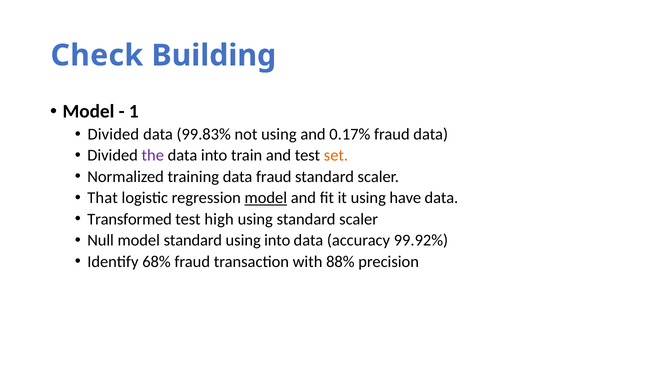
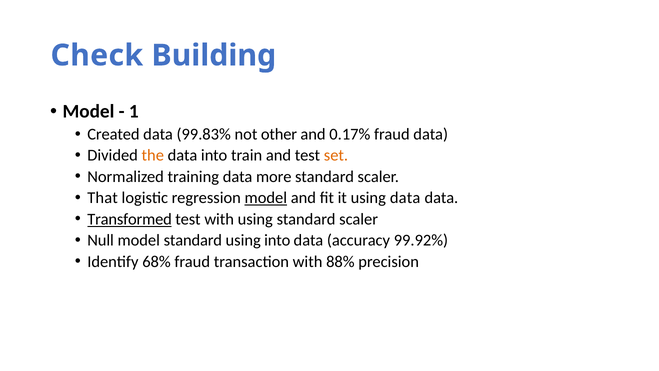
Divided at (113, 134): Divided -> Created
not using: using -> other
the colour: purple -> orange
data fraud: fraud -> more
using have: have -> data
Transformed underline: none -> present
test high: high -> with
